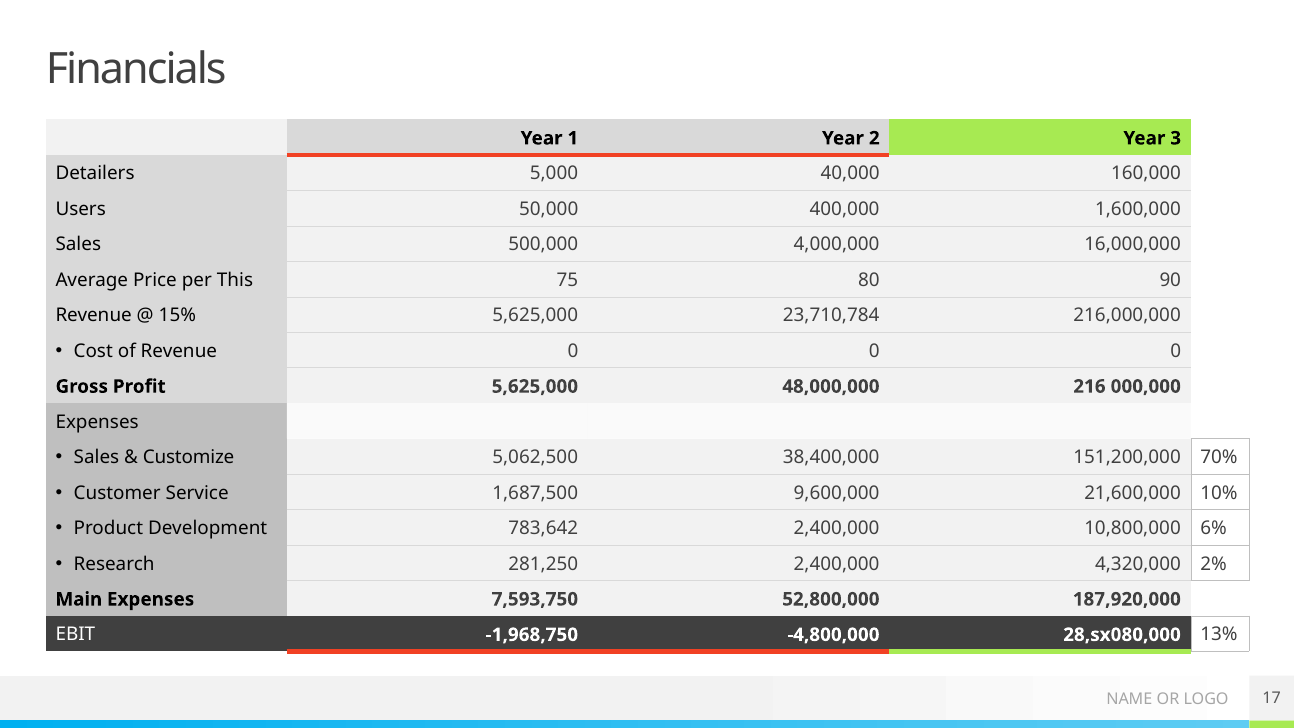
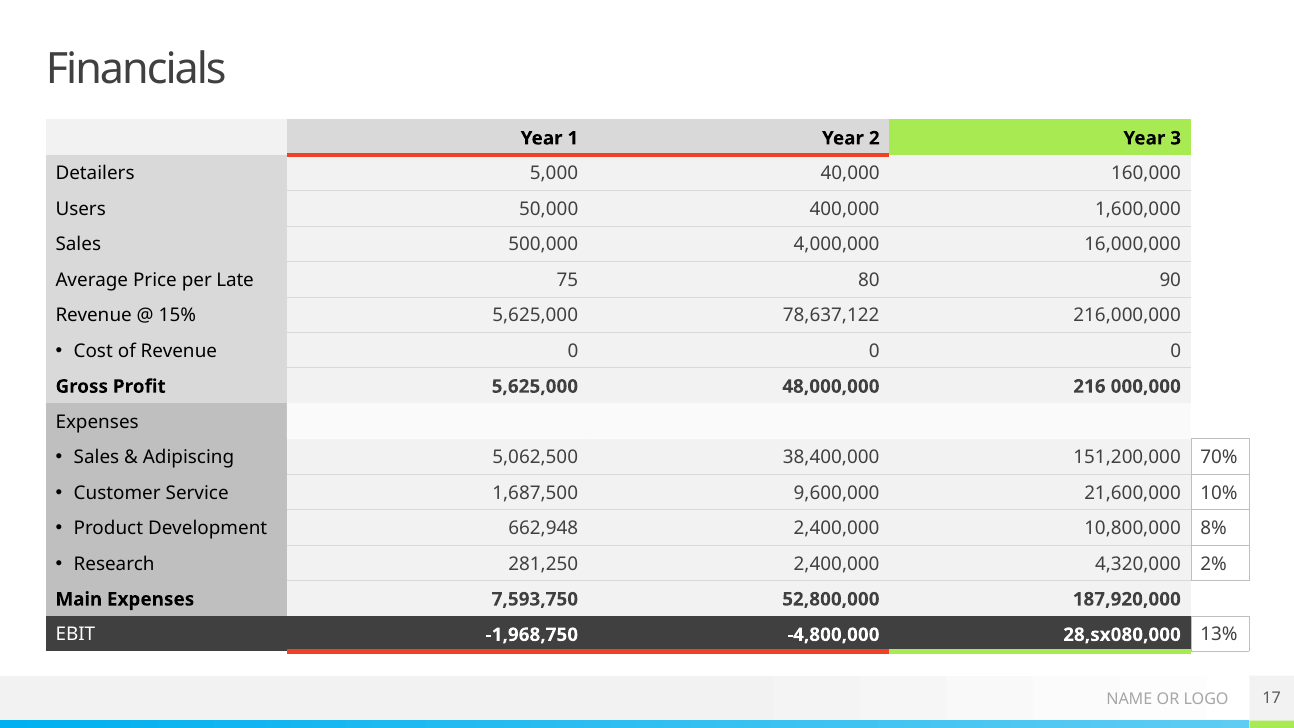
This: This -> Late
23,710,784: 23,710,784 -> 78,637,122
Customize: Customize -> Adipiscing
783,642: 783,642 -> 662,948
6%: 6% -> 8%
